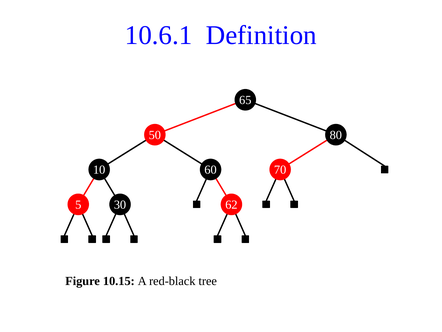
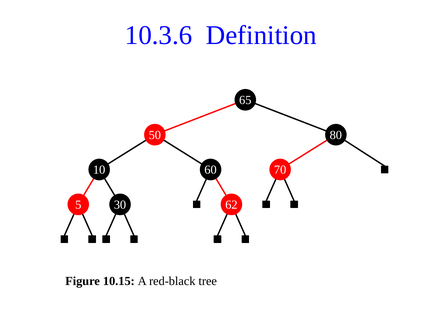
10.6.1: 10.6.1 -> 10.3.6
